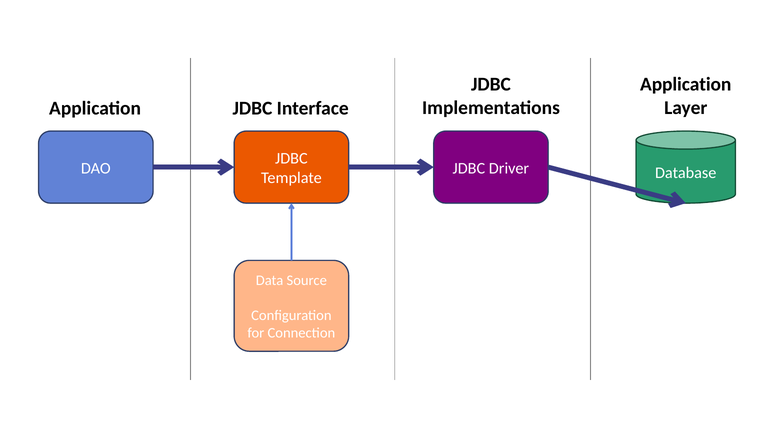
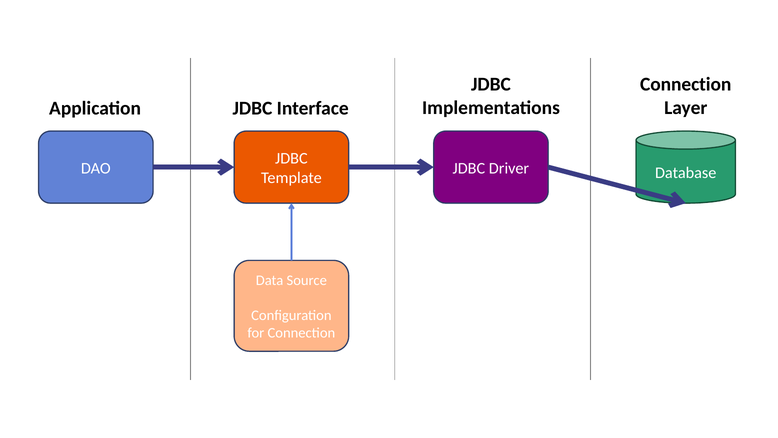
Application at (686, 84): Application -> Connection
